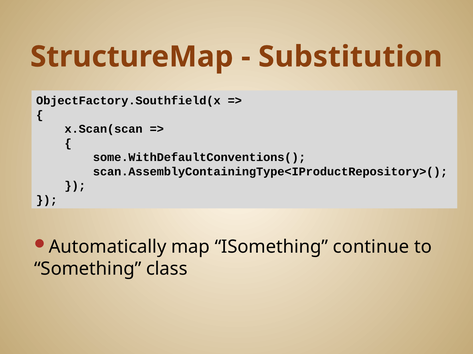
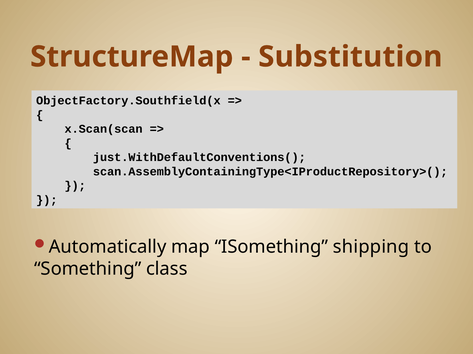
some.WithDefaultConventions(: some.WithDefaultConventions( -> just.WithDefaultConventions(
continue: continue -> shipping
